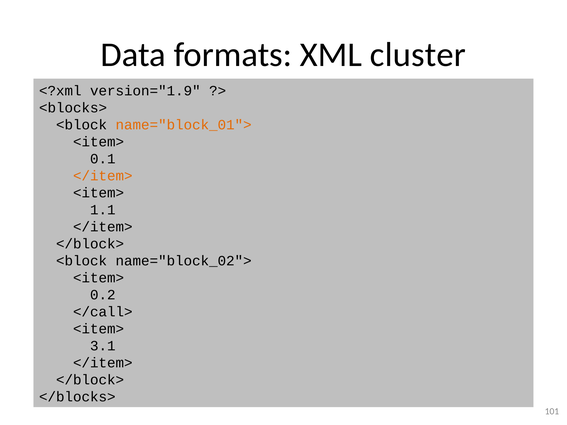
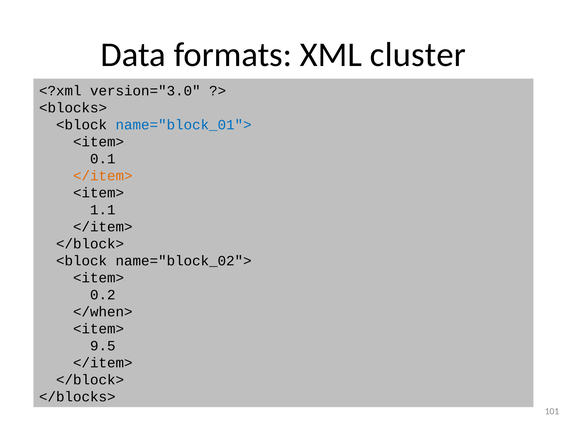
version="1.9: version="1.9 -> version="3.0
name="block_01"> colour: orange -> blue
</call>: </call> -> </when>
3.1: 3.1 -> 9.5
